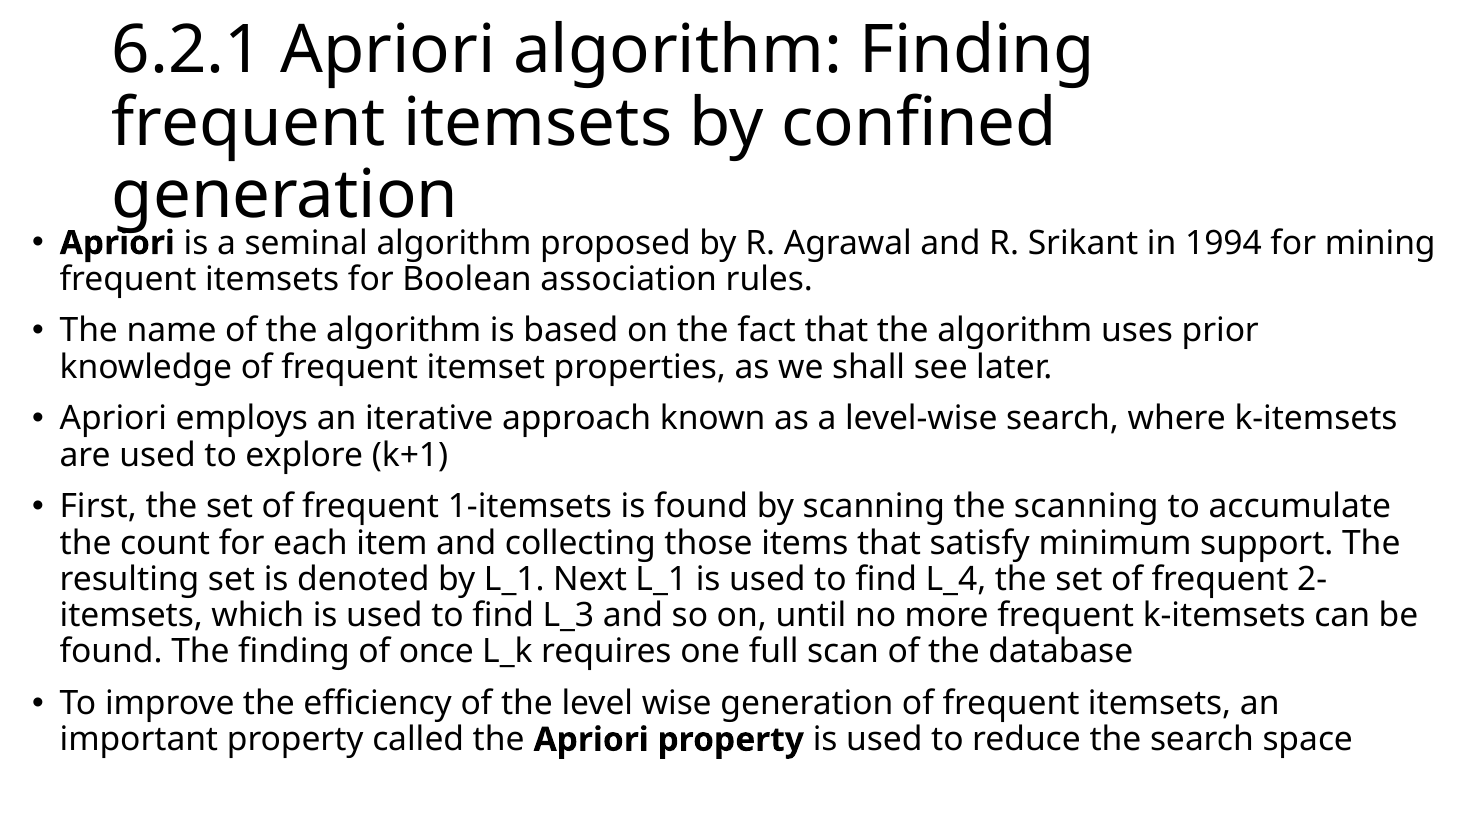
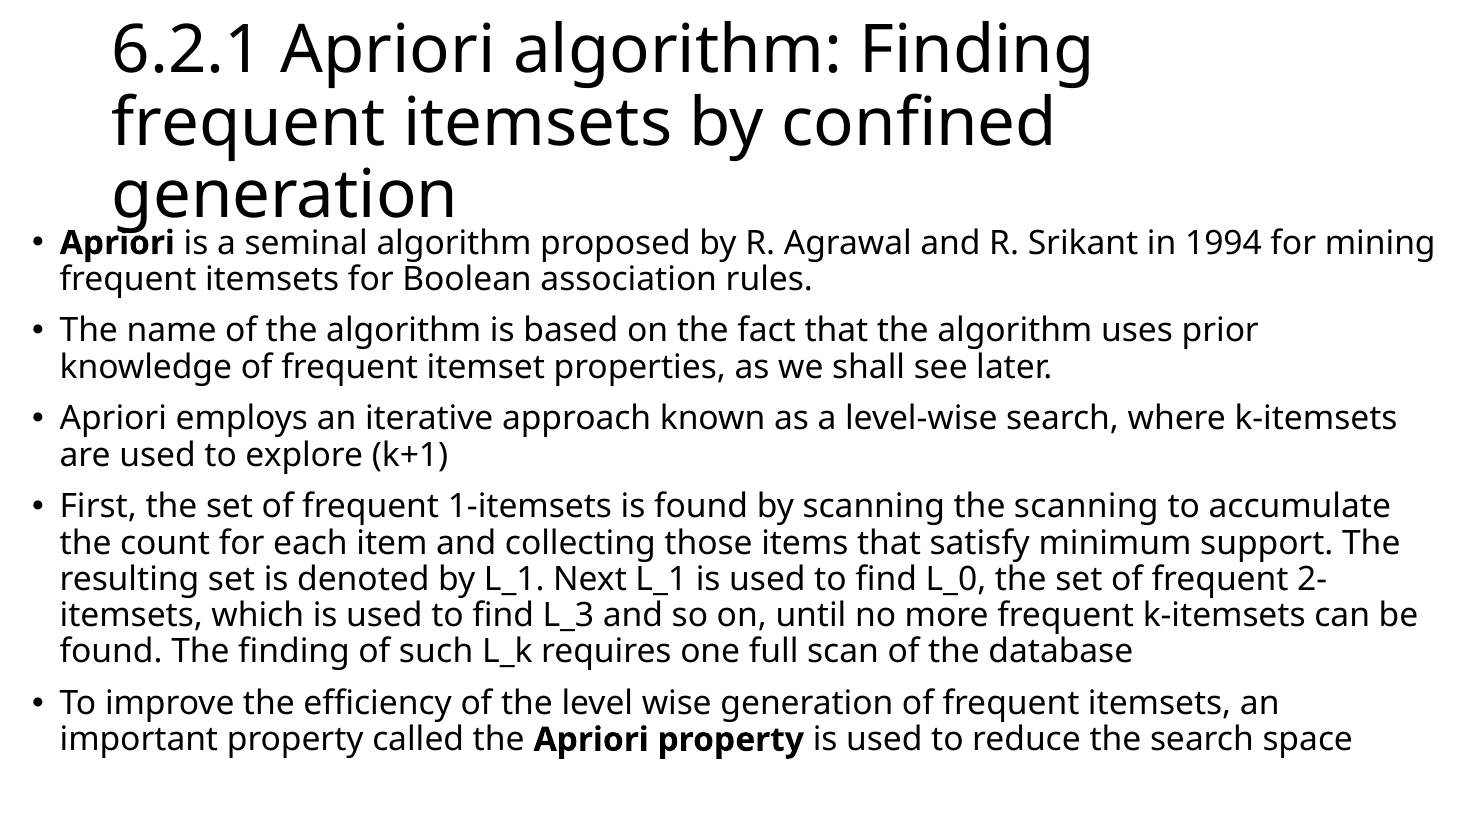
L_4: L_4 -> L_0
once: once -> such
